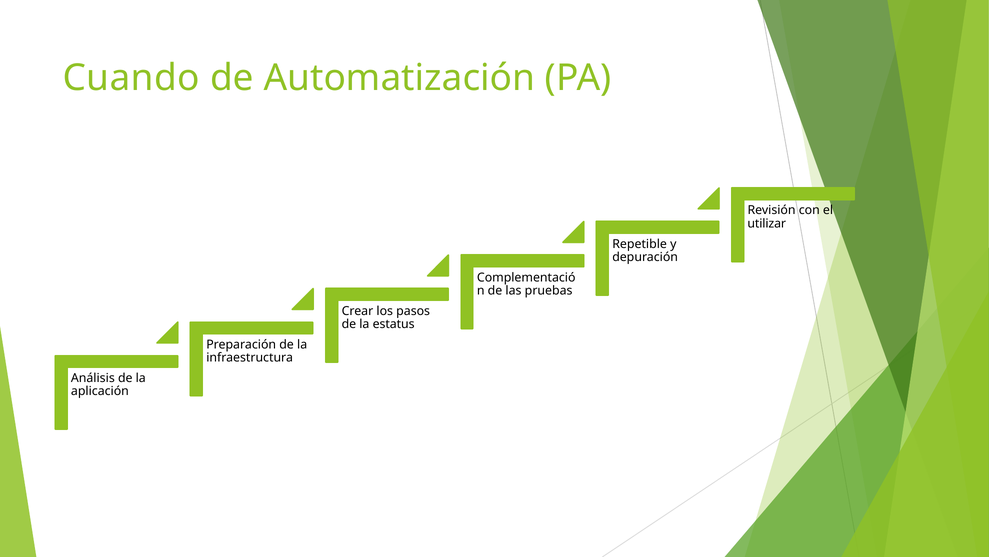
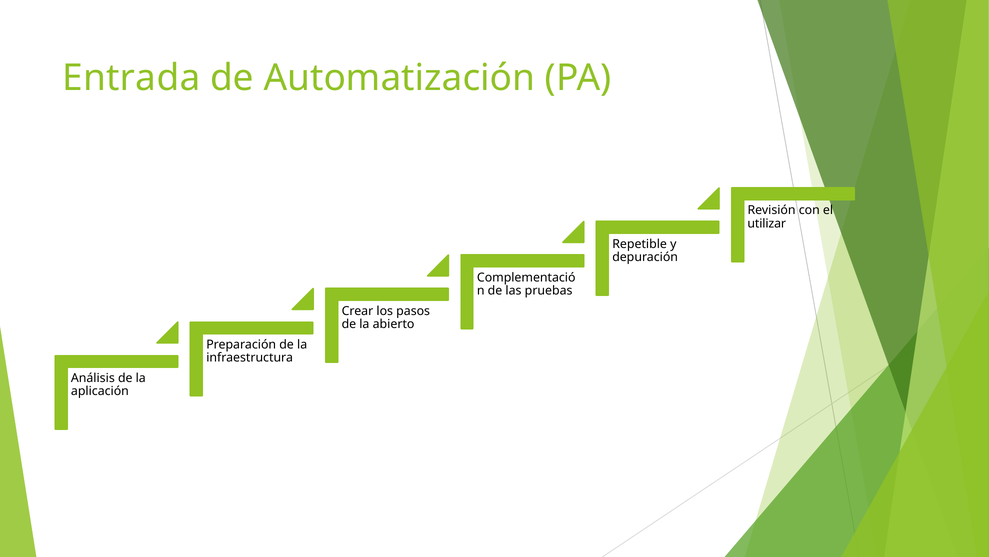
Cuando: Cuando -> Entrada
estatus: estatus -> abierto
